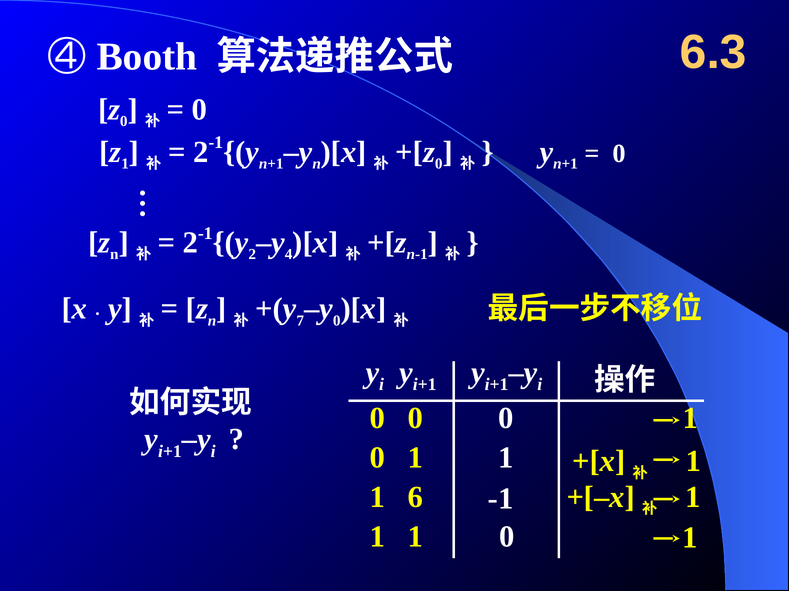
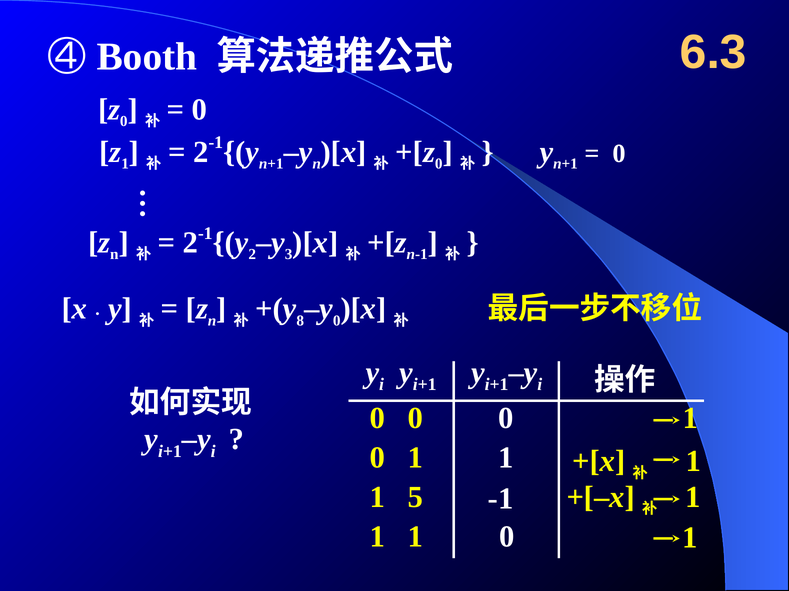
4: 4 -> 3
7: 7 -> 8
6: 6 -> 5
